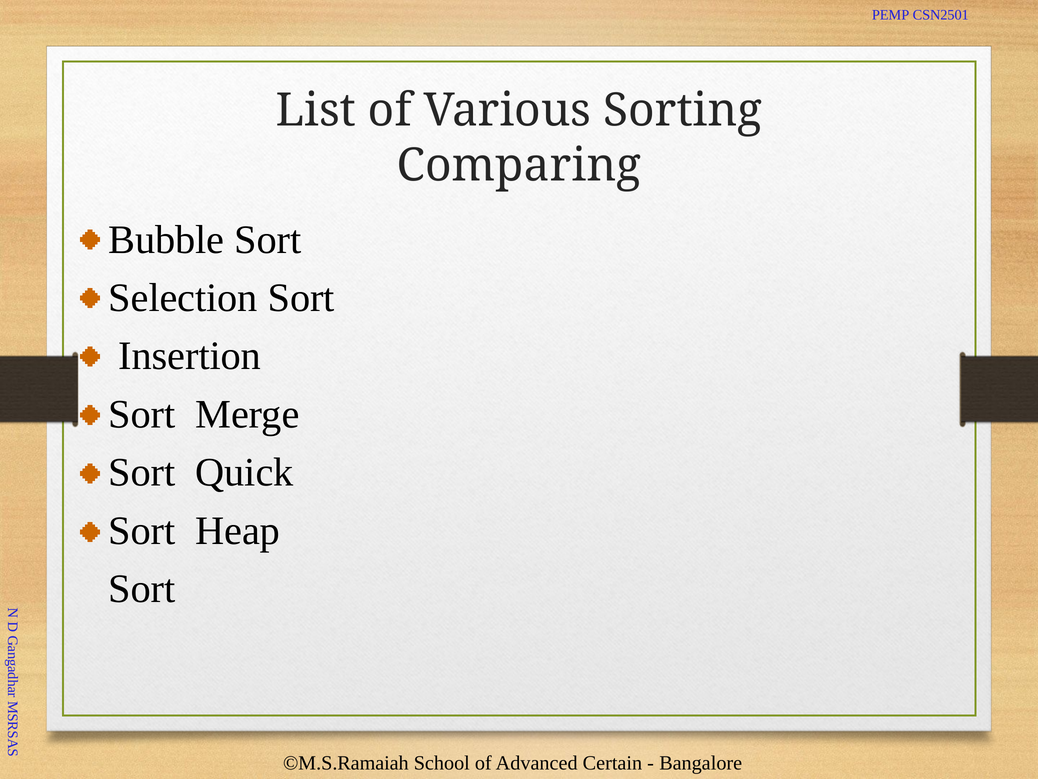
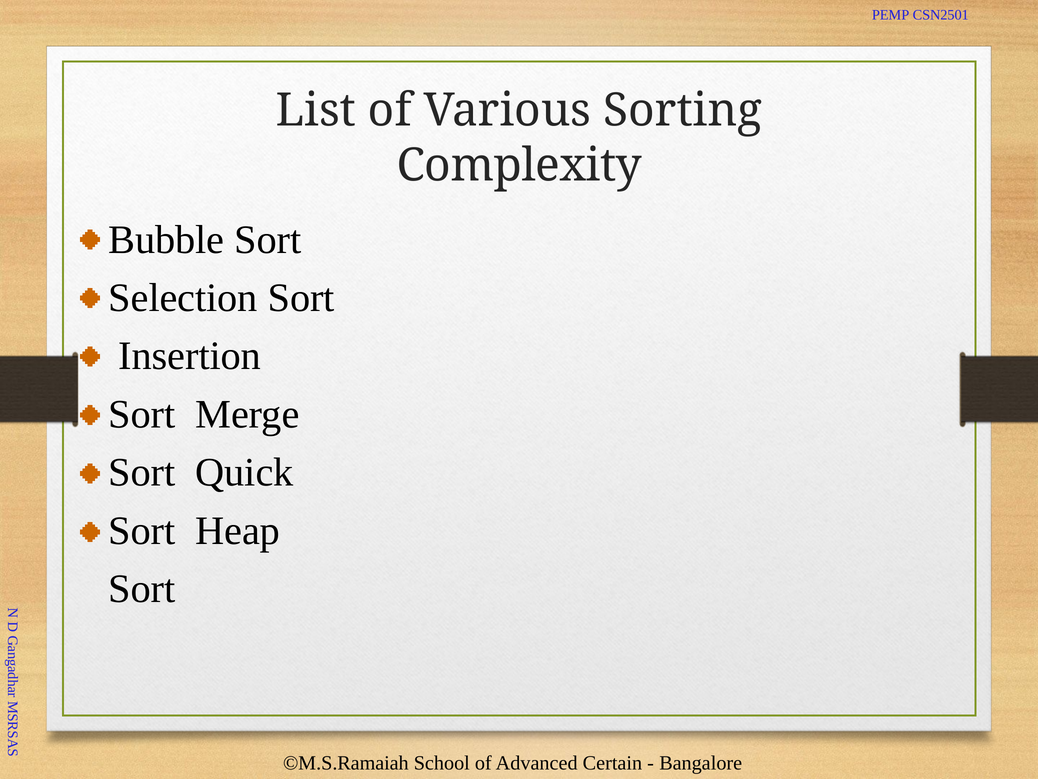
Comparing: Comparing -> Complexity
